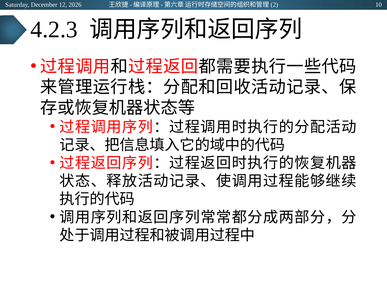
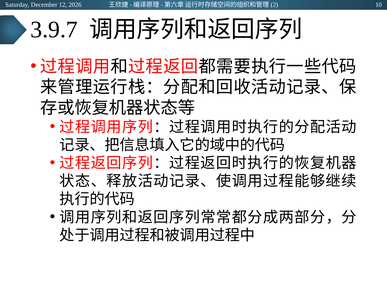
4.2.3: 4.2.3 -> 3.9.7
